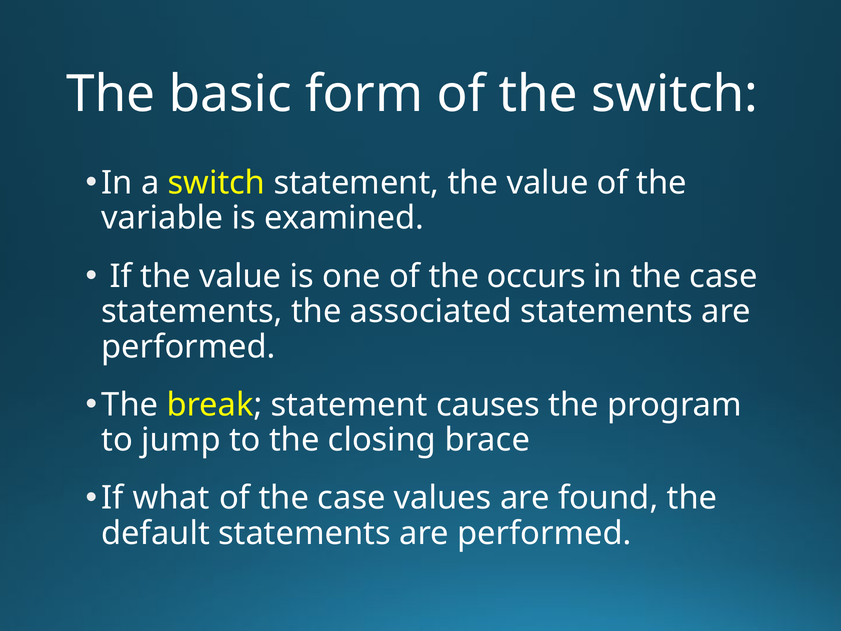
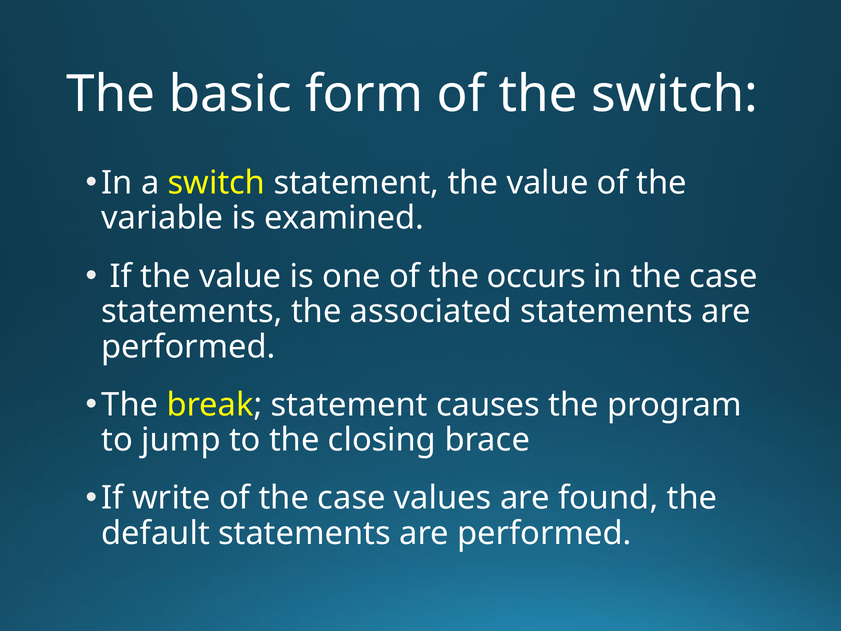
what: what -> write
